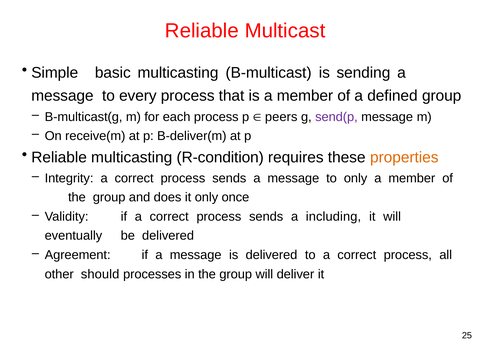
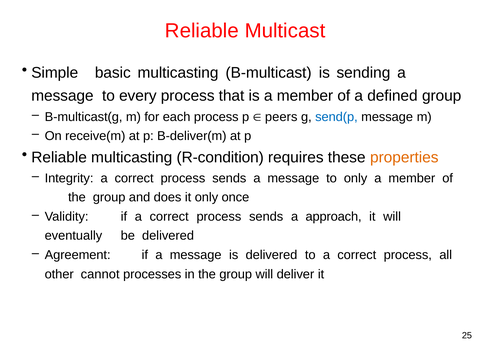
send(p colour: purple -> blue
including: including -> approach
should: should -> cannot
